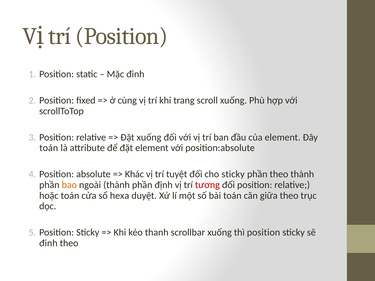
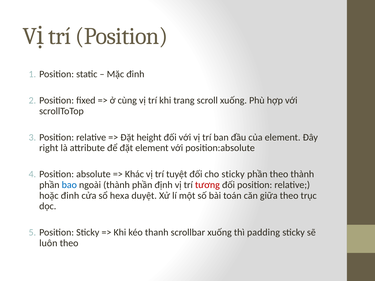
Đặt xuống: xuống -> height
toán at (49, 148): toán -> right
bao colour: orange -> blue
hoặc toán: toán -> đinh
thì position: position -> padding
đinh at (48, 243): đinh -> luôn
